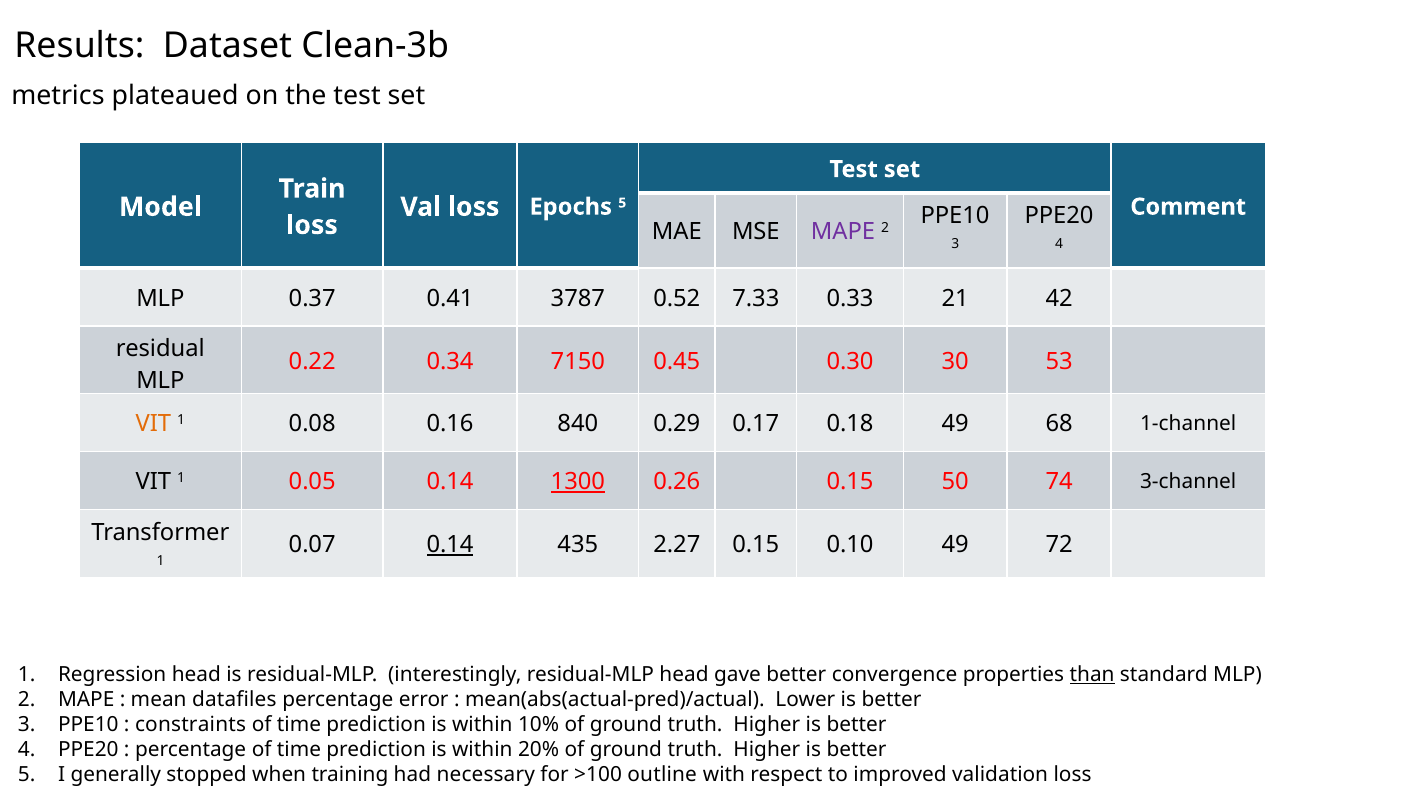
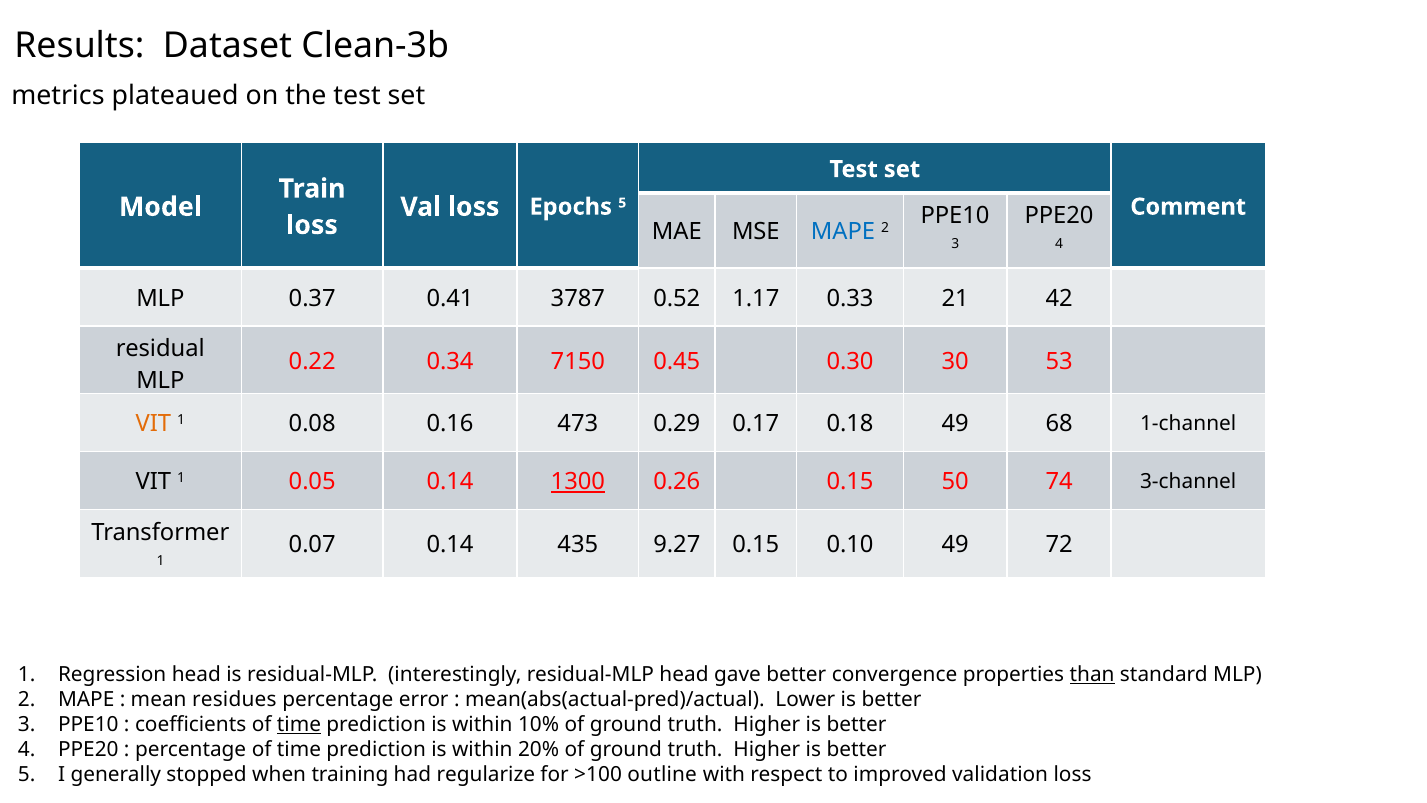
MAPE at (843, 232) colour: purple -> blue
7.33: 7.33 -> 1.17
840: 840 -> 473
0.14 at (450, 545) underline: present -> none
2.27: 2.27 -> 9.27
datafiles: datafiles -> residues
constraints: constraints -> coefficients
time at (299, 724) underline: none -> present
necessary: necessary -> regularize
